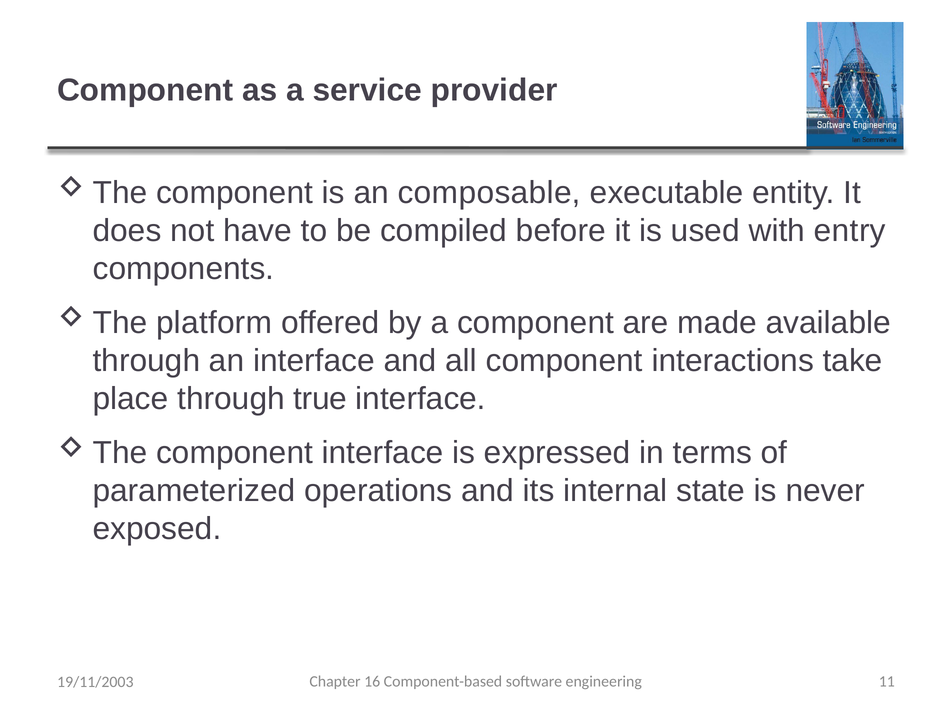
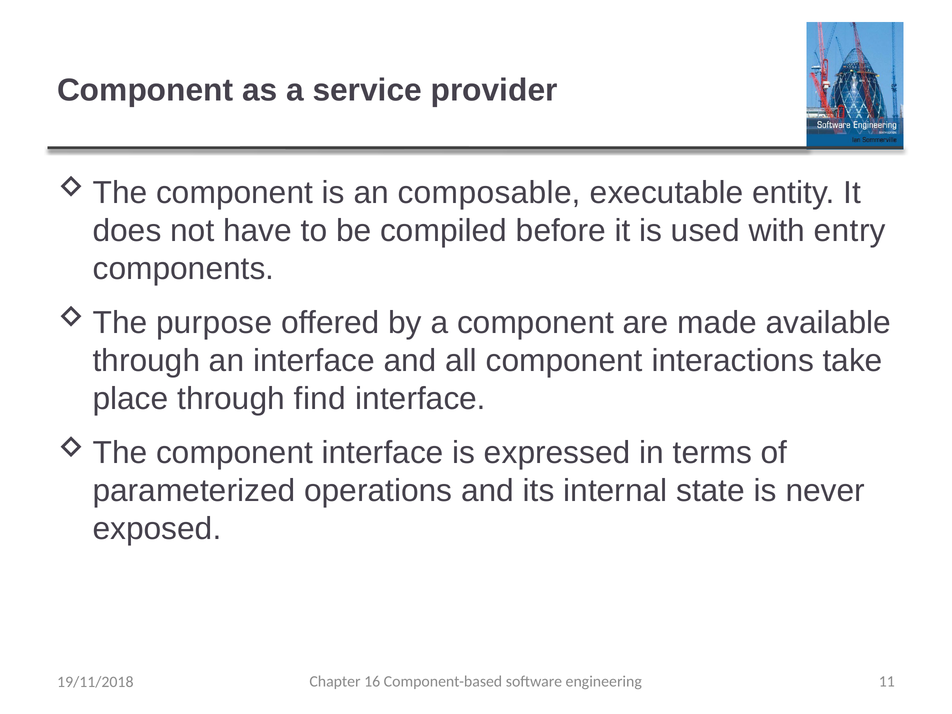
platform: platform -> purpose
true: true -> find
19/11/2003: 19/11/2003 -> 19/11/2018
